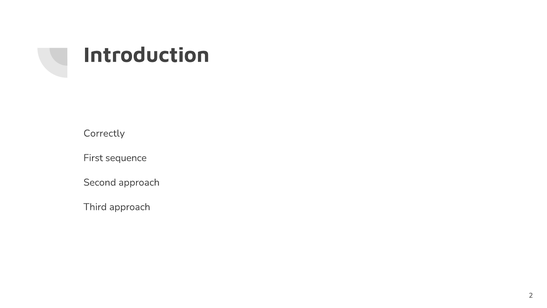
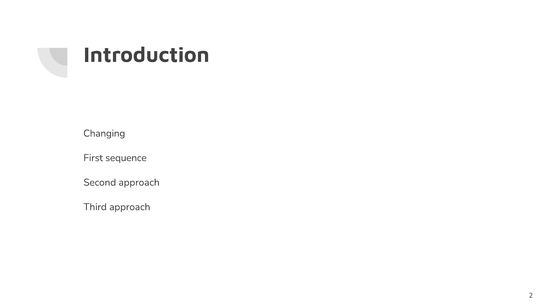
Correctly: Correctly -> Changing
